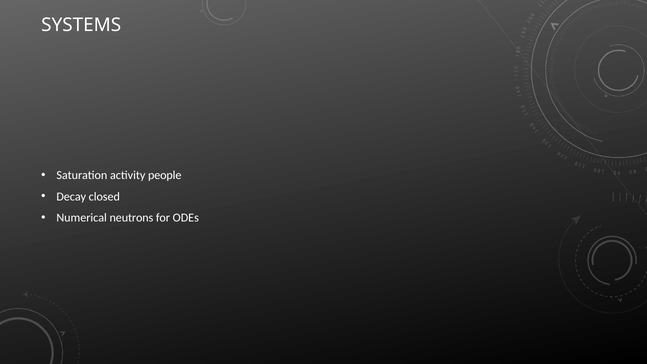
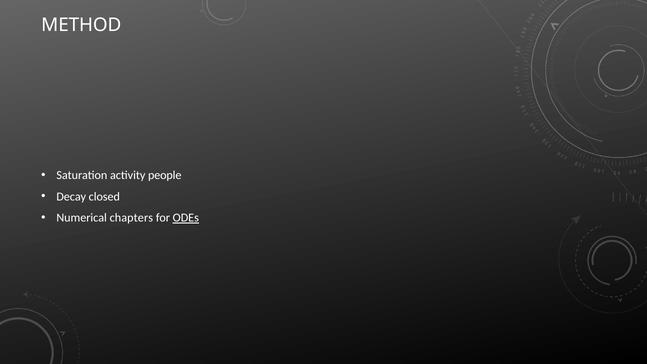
SYSTEMS: SYSTEMS -> METHOD
neutrons: neutrons -> chapters
ODEs underline: none -> present
